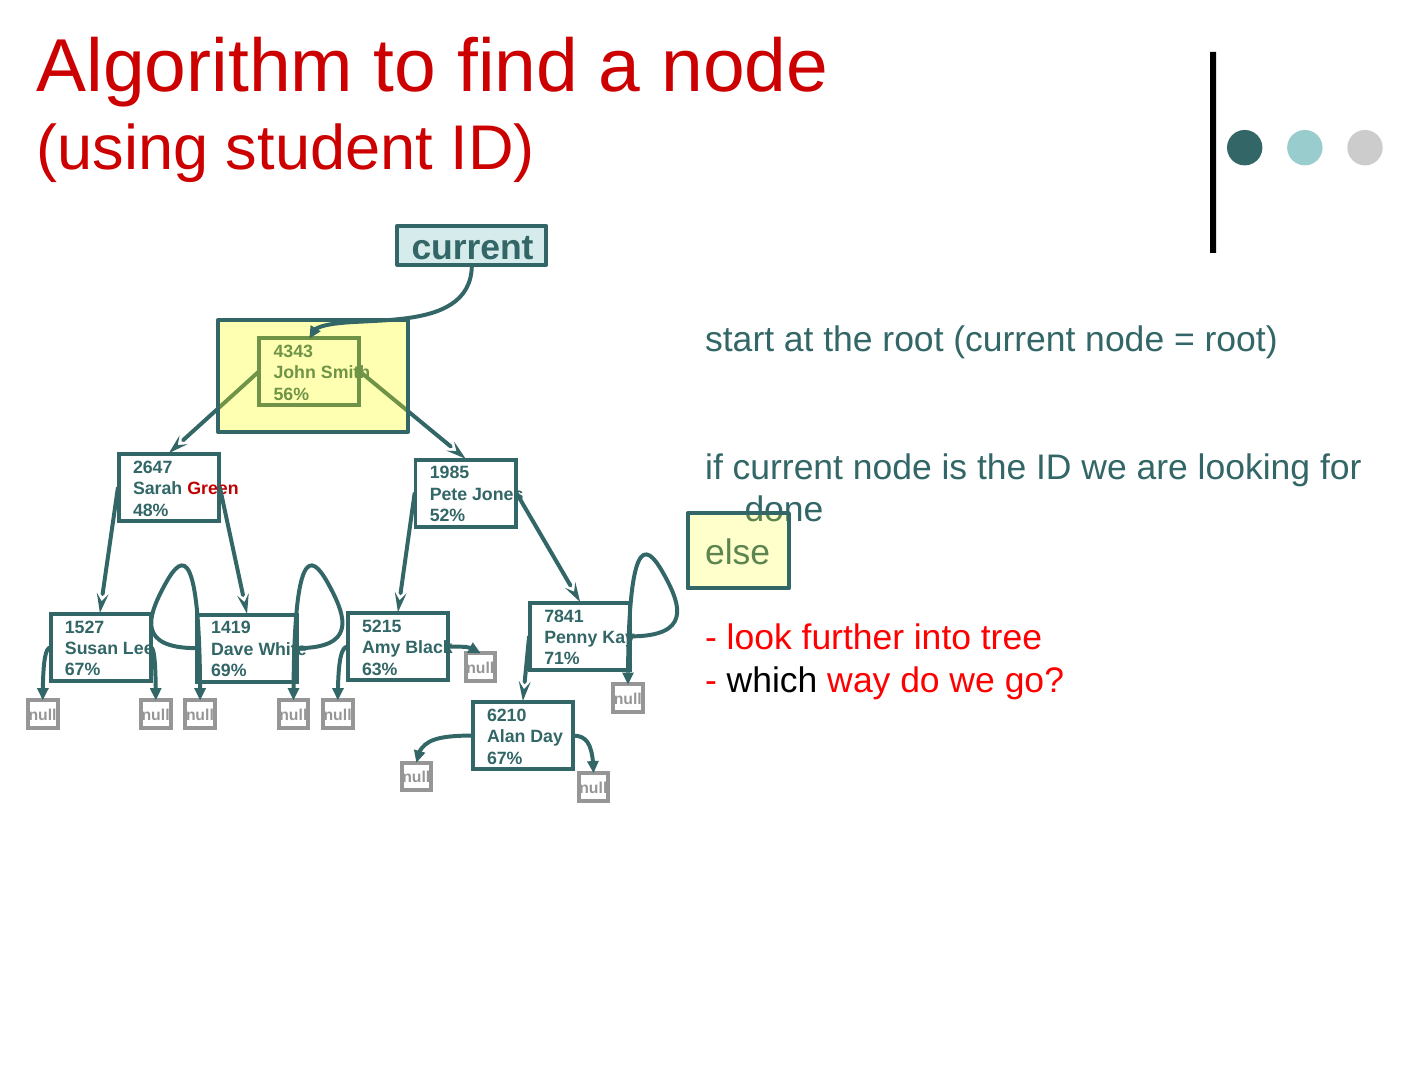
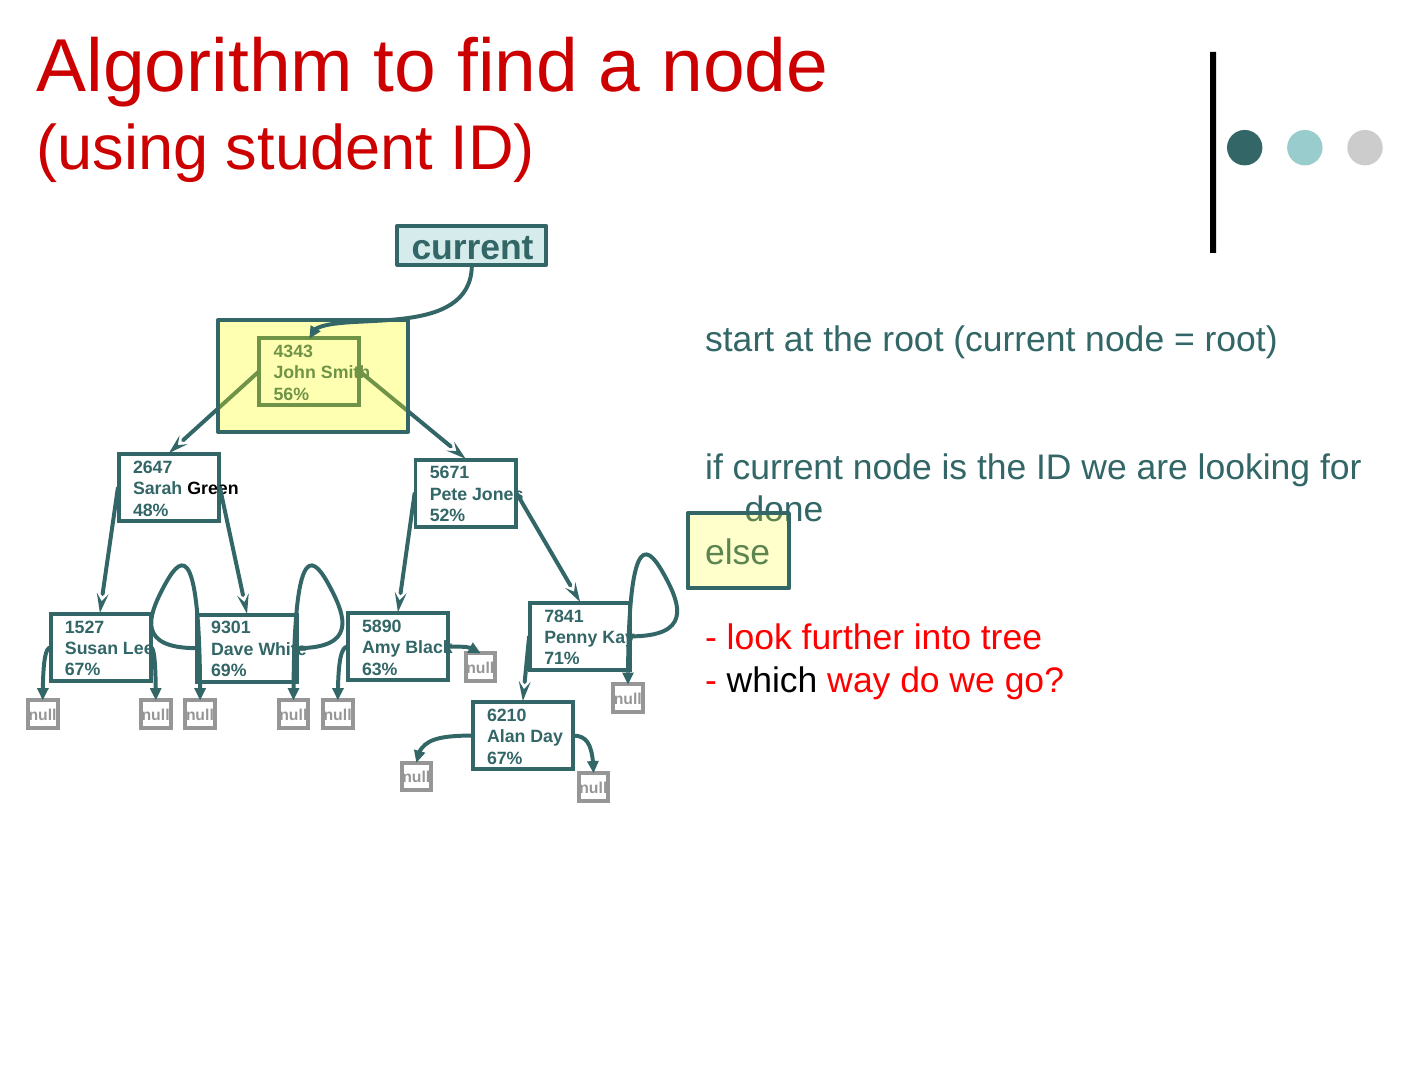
1985: 1985 -> 5671
Green colour: red -> black
5215: 5215 -> 5890
1419: 1419 -> 9301
